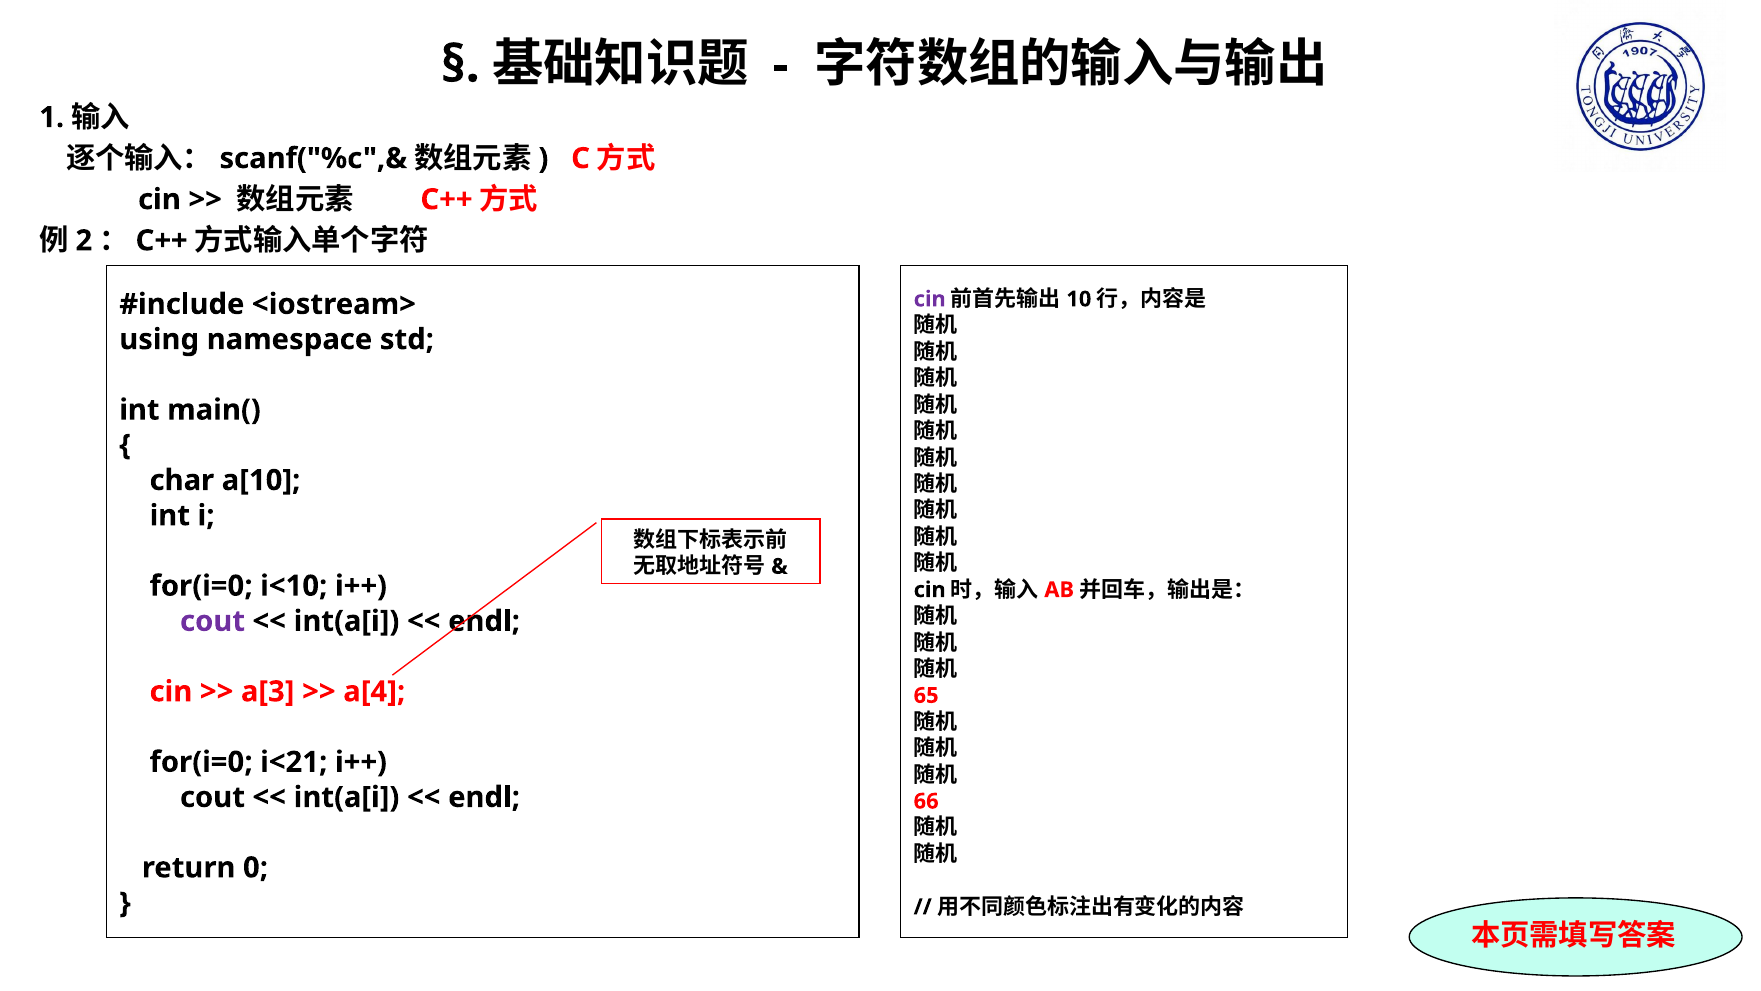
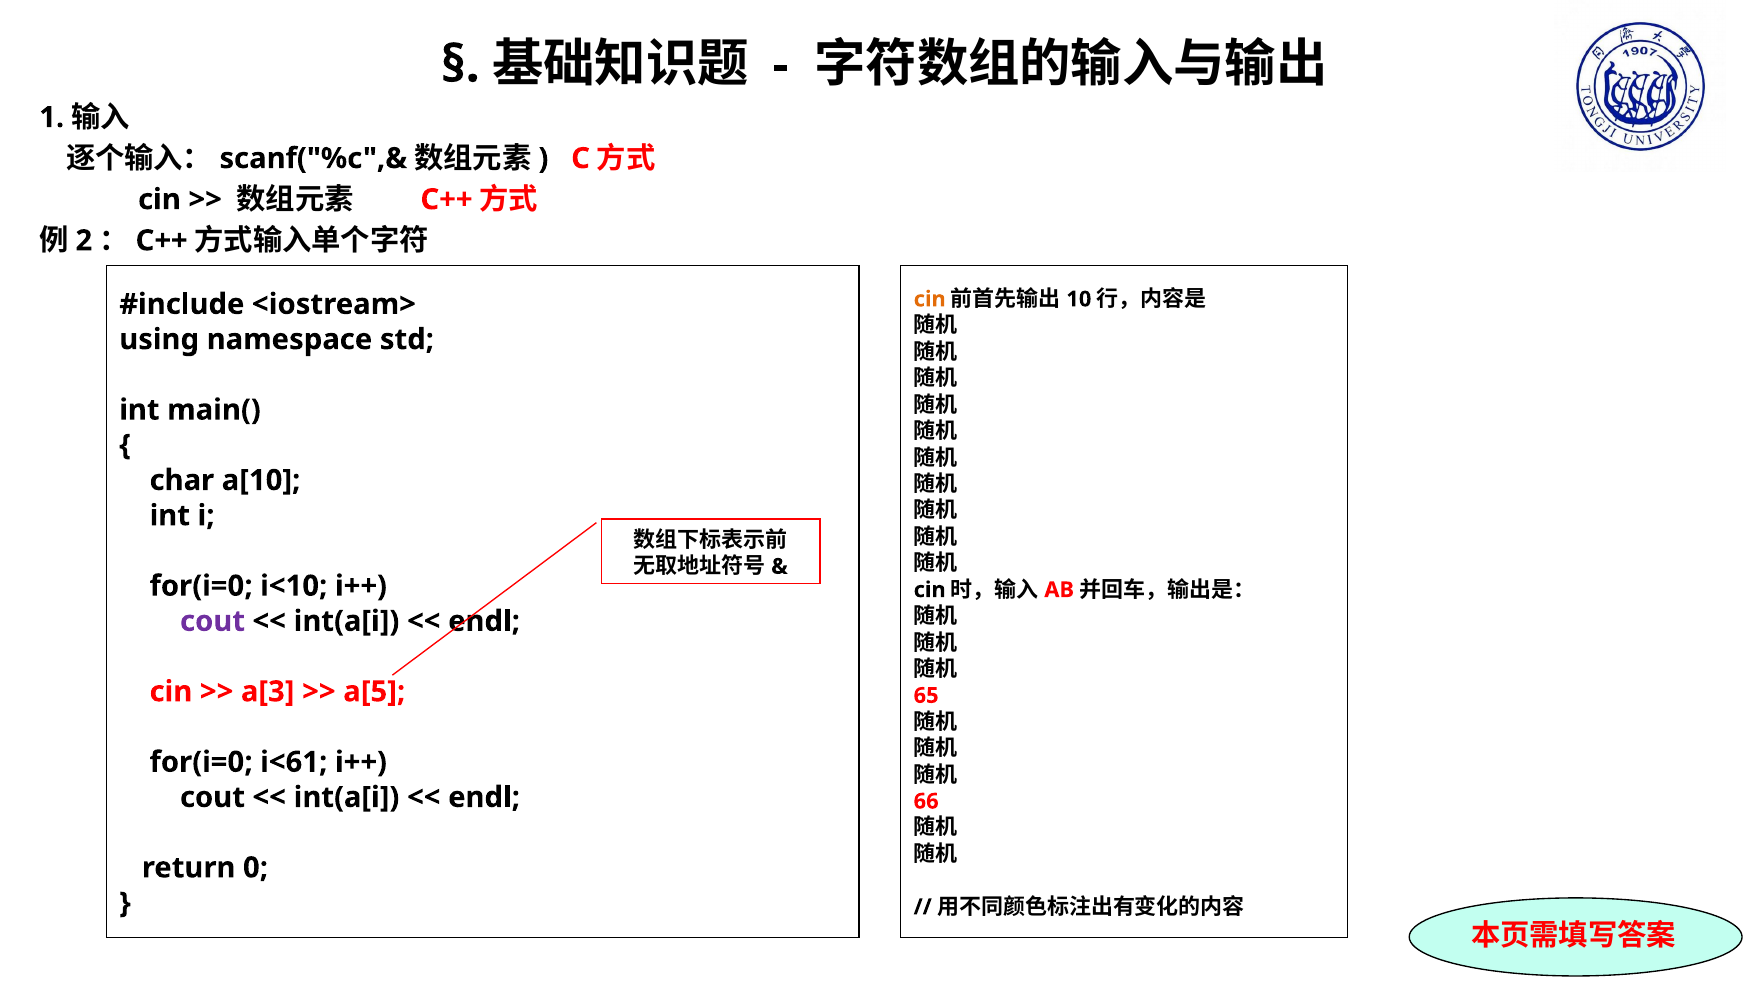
cin at (930, 299) colour: purple -> orange
a[4: a[4 -> a[5
i<21: i<21 -> i<61
